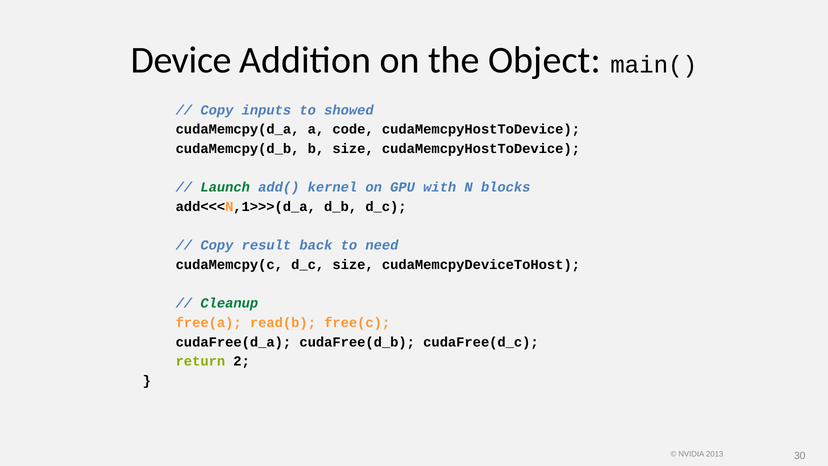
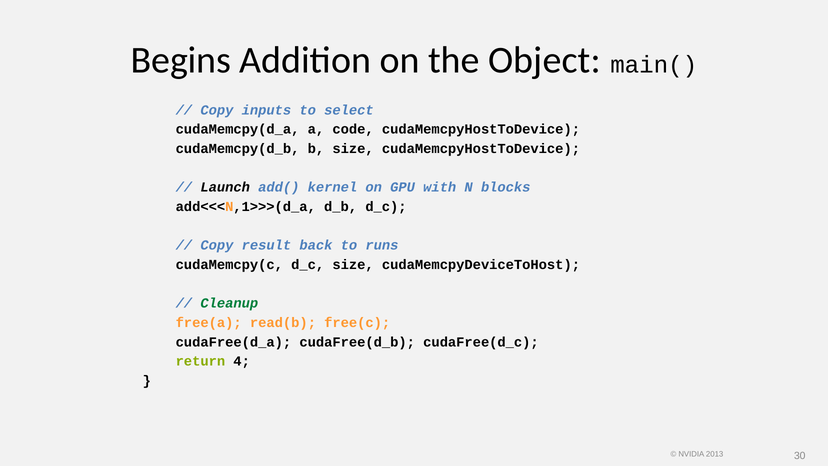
Device: Device -> Begins
showed: showed -> select
Launch colour: green -> black
need: need -> runs
2: 2 -> 4
